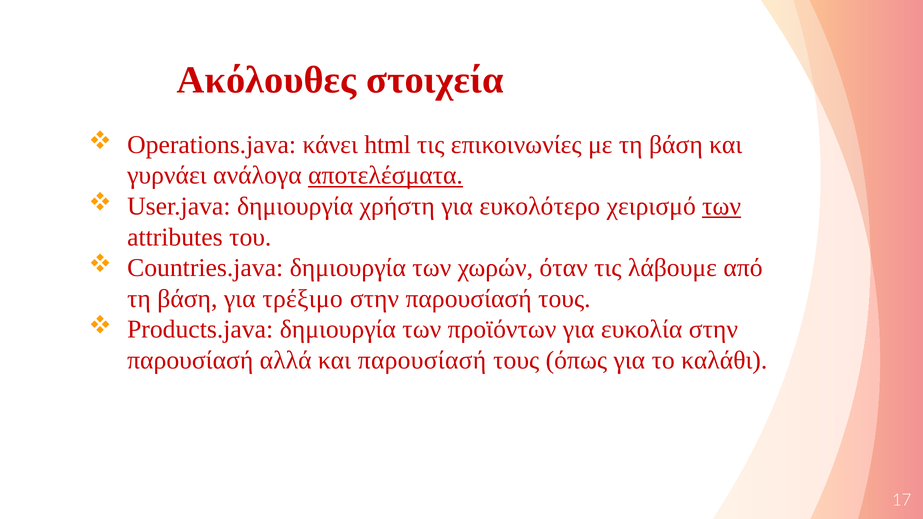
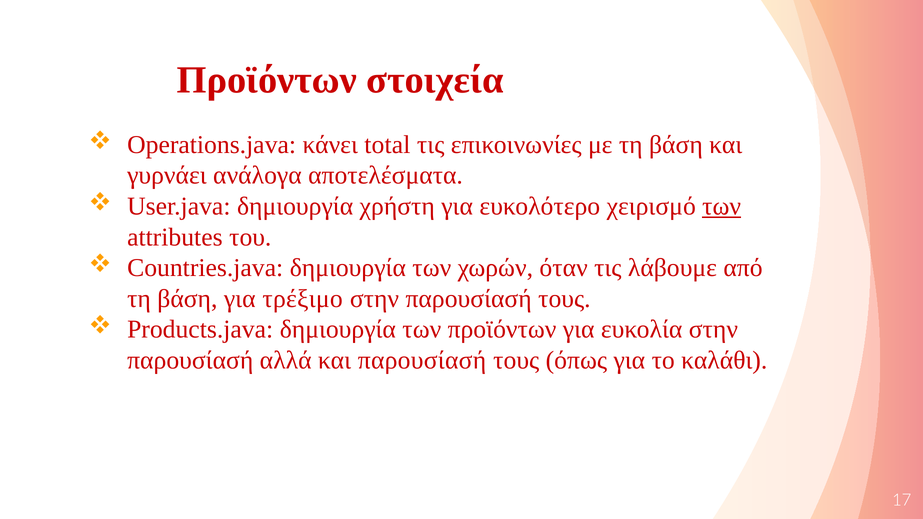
Ακόλουθες at (267, 80): Ακόλουθες -> Προϊόντων
html: html -> total
αποτελέσματα underline: present -> none
